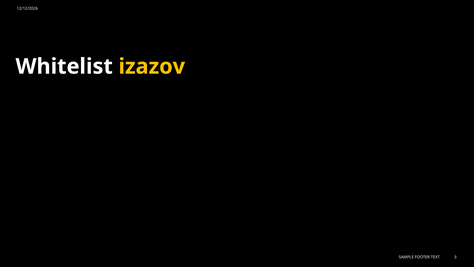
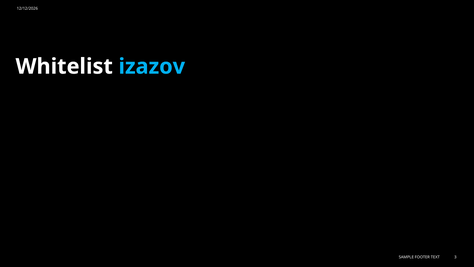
izazov colour: yellow -> light blue
